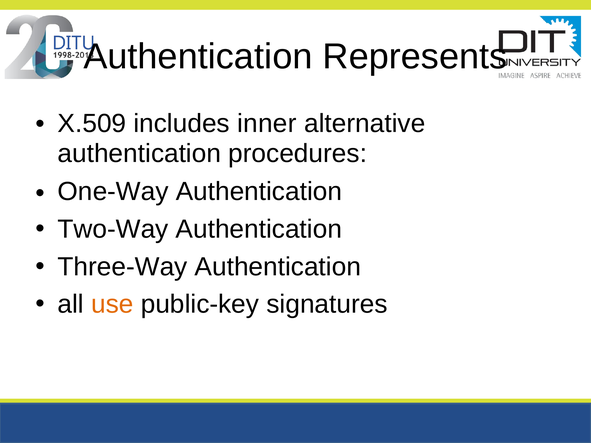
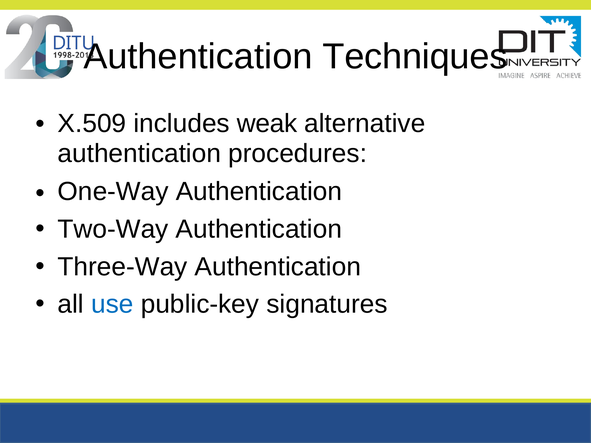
Represents: Represents -> Techniques
inner: inner -> weak
use colour: orange -> blue
